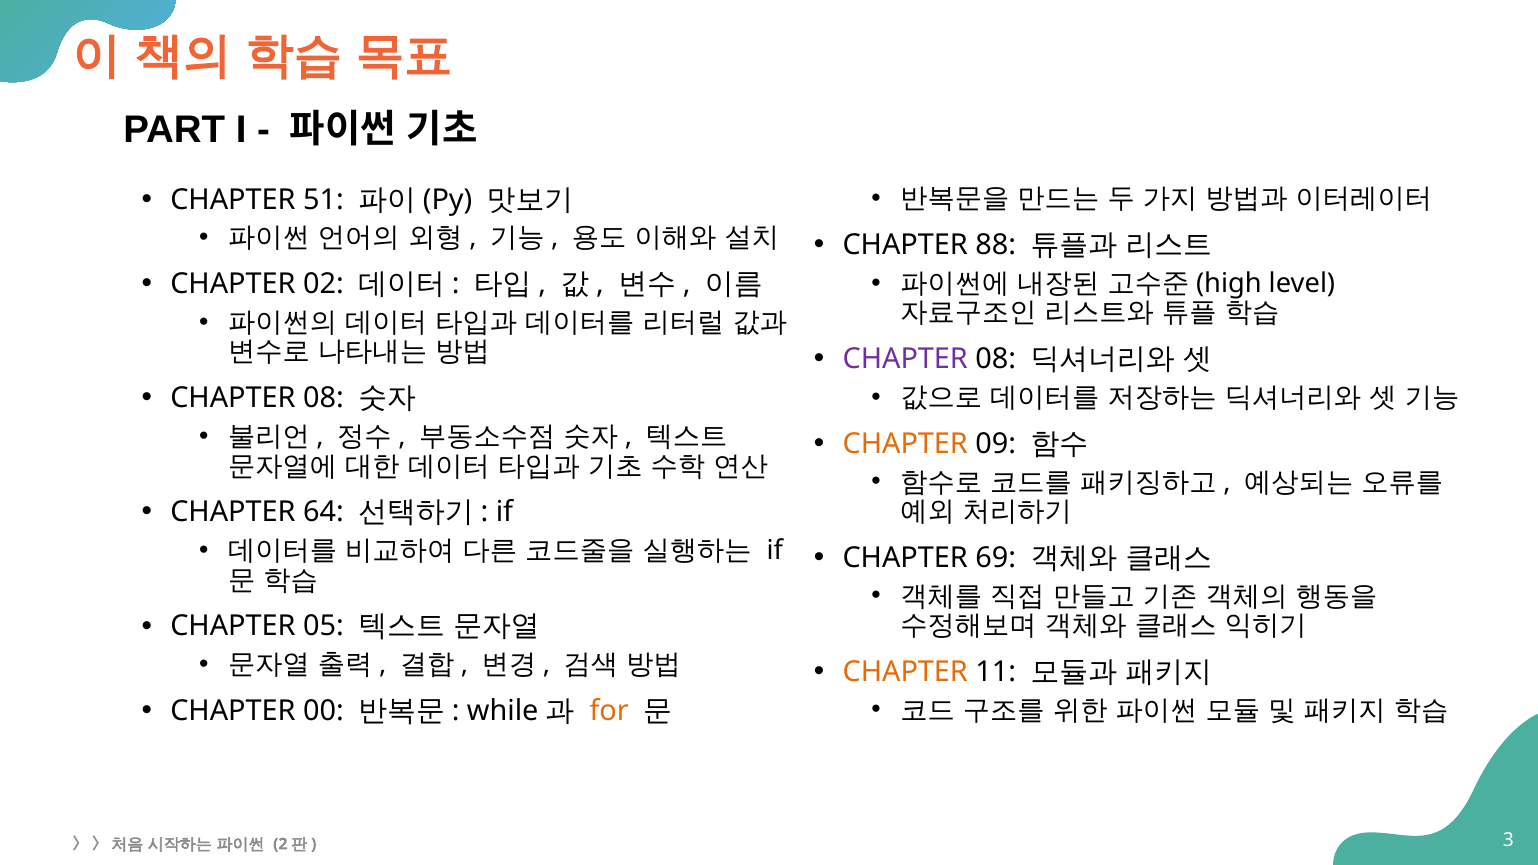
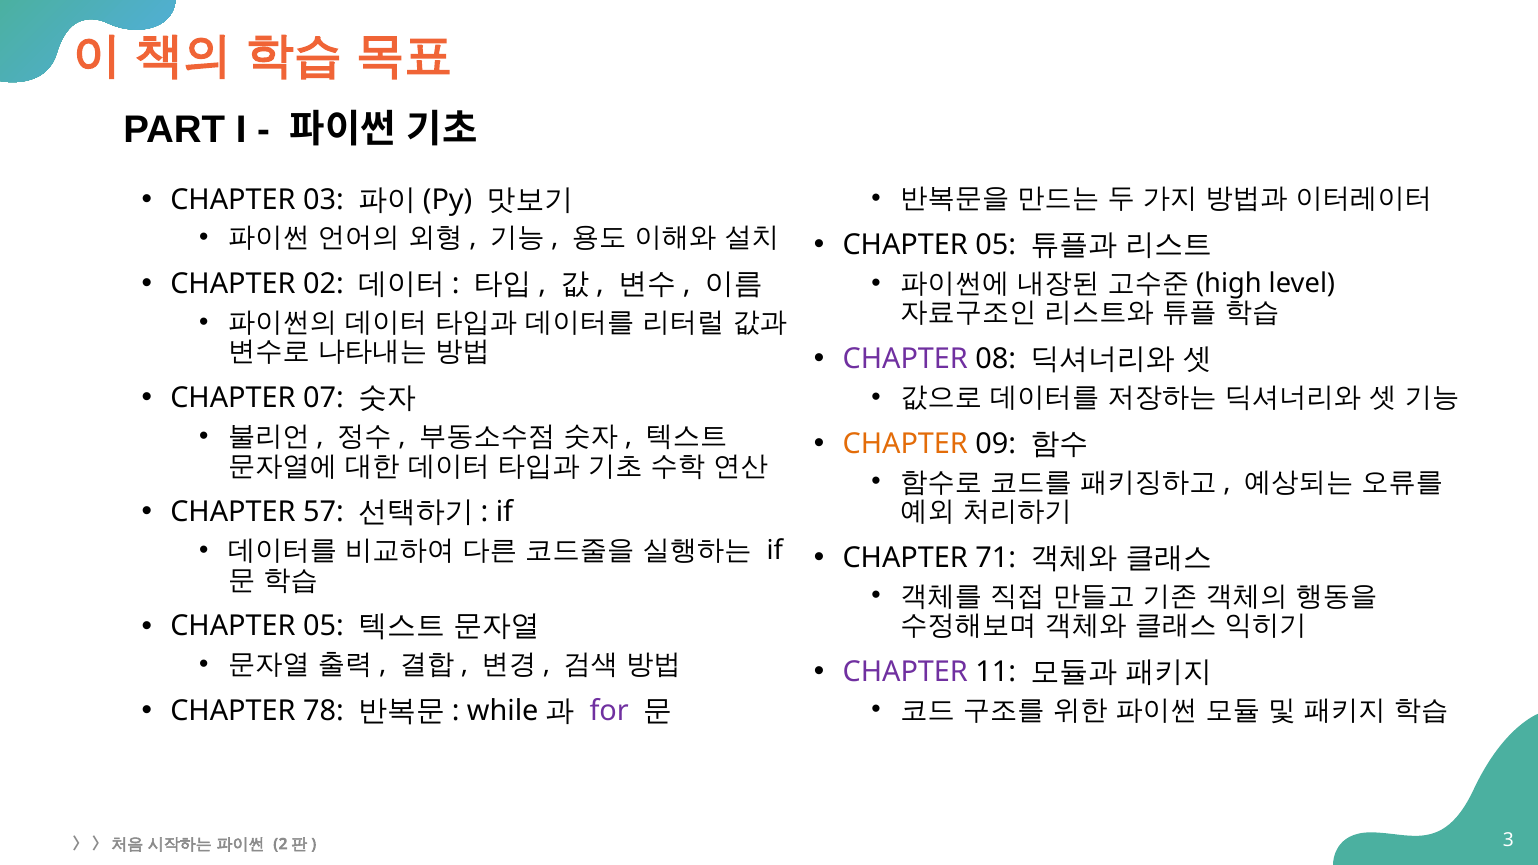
51: 51 -> 03
88 at (996, 245): 88 -> 05
08 at (323, 398): 08 -> 07
64: 64 -> 57
69: 69 -> 71
CHAPTER at (905, 672) colour: orange -> purple
00: 00 -> 78
for colour: orange -> purple
